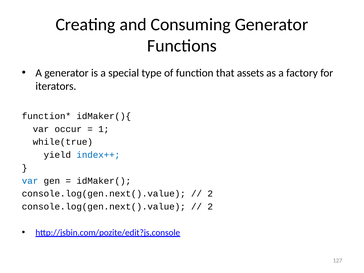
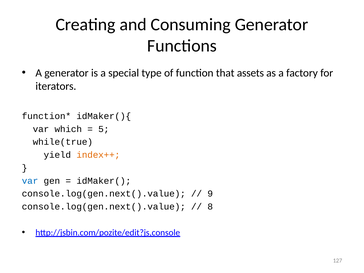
occur: occur -> which
1: 1 -> 5
index++ colour: blue -> orange
2 at (210, 194): 2 -> 9
2 at (210, 207): 2 -> 8
